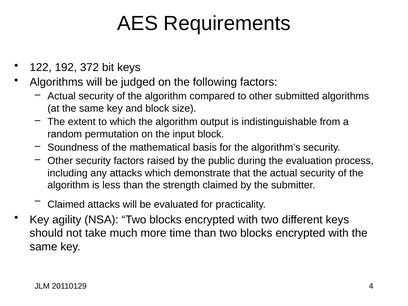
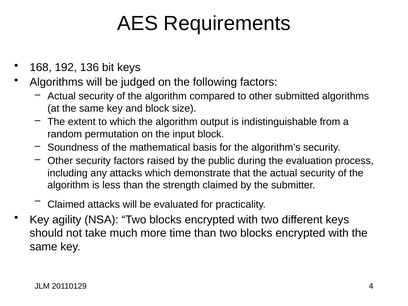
122: 122 -> 168
372: 372 -> 136
